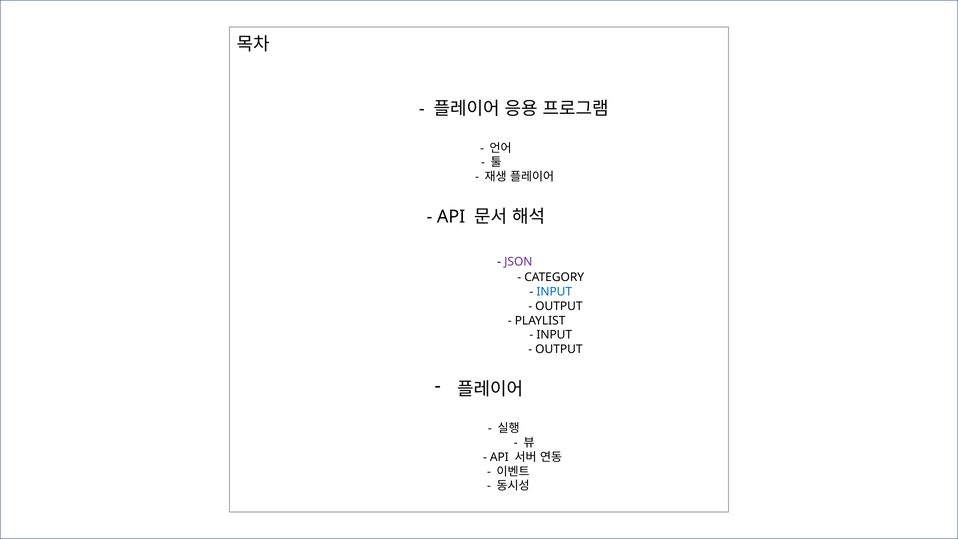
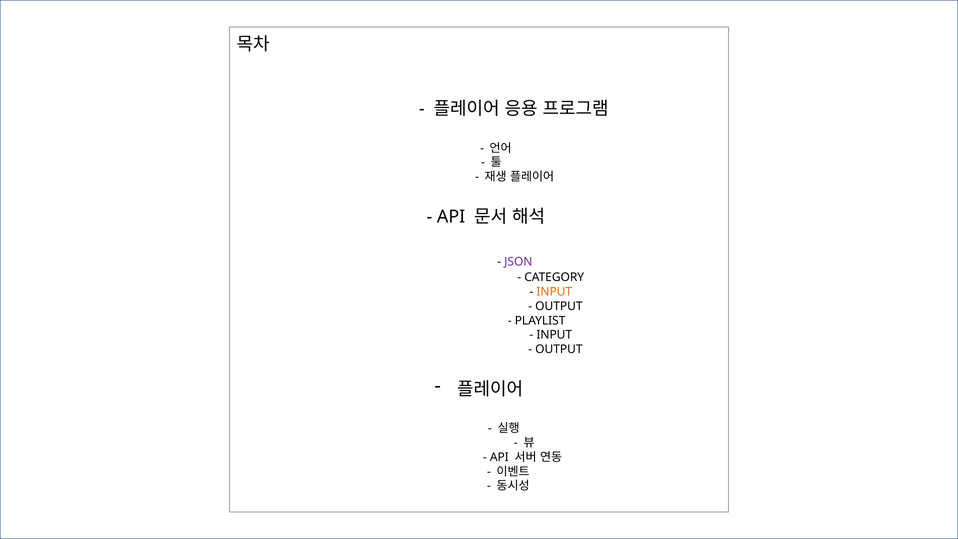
INPUT at (554, 292) colour: blue -> orange
